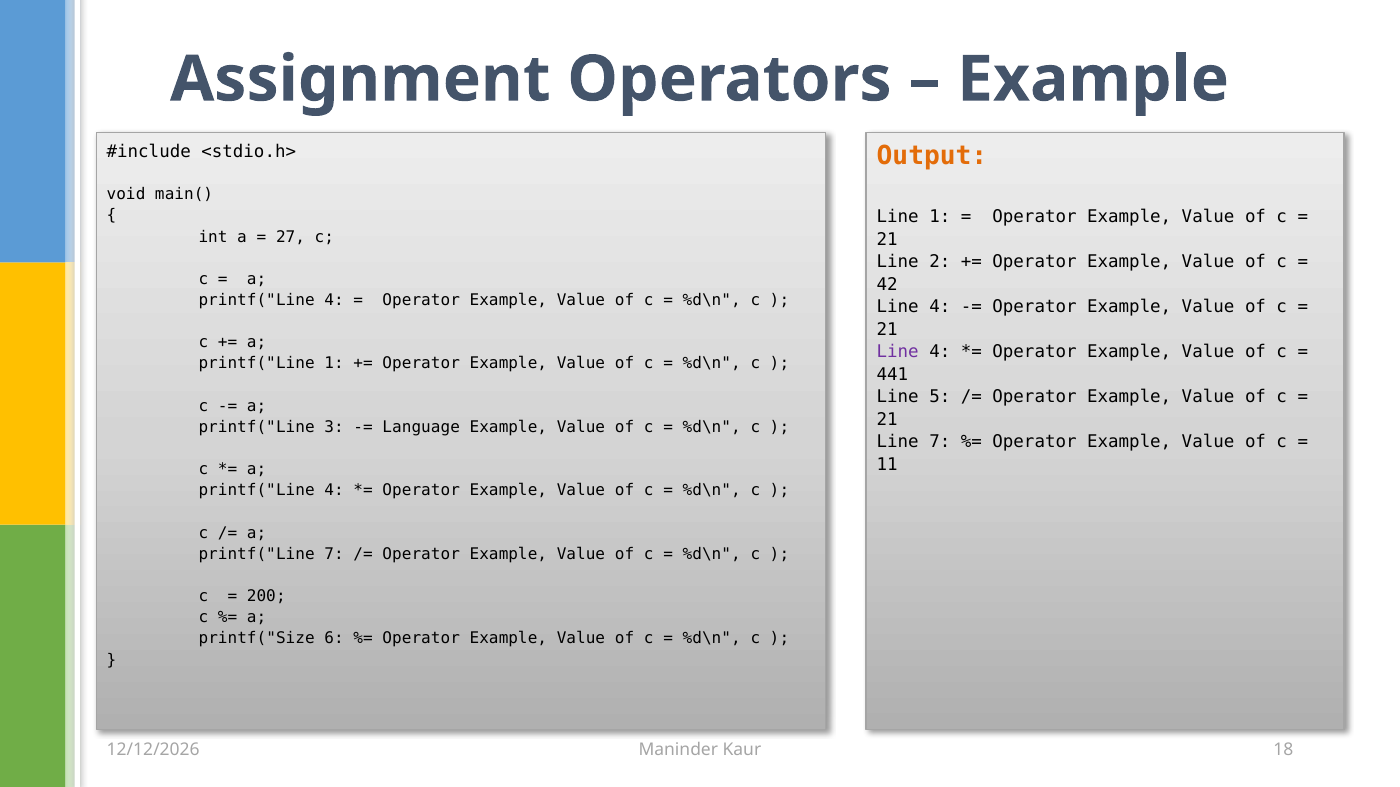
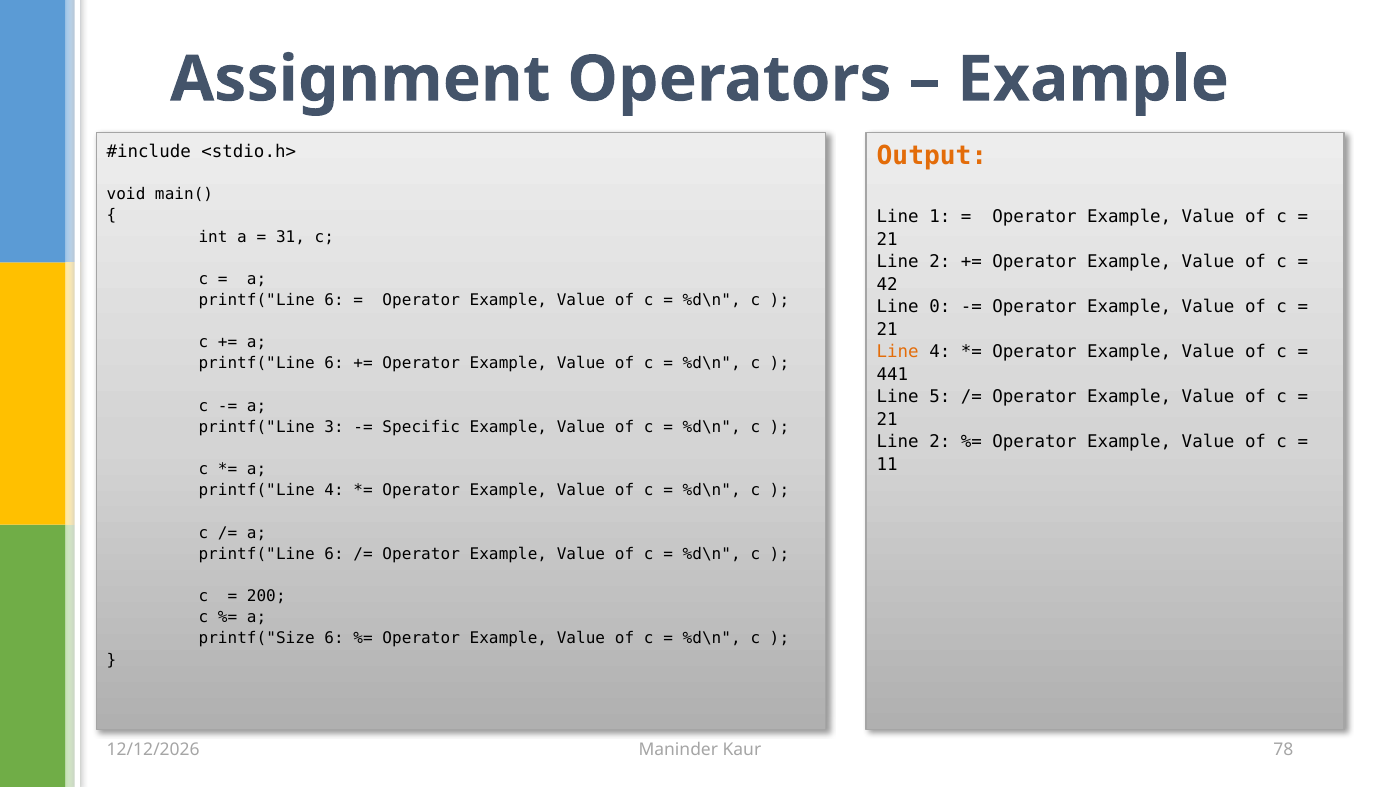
27: 27 -> 31
4 at (334, 300): 4 -> 6
4 at (940, 307): 4 -> 0
Line at (898, 352) colour: purple -> orange
1 at (334, 364): 1 -> 6
Language: Language -> Specific
7 at (940, 442): 7 -> 2
7 at (334, 554): 7 -> 6
18: 18 -> 78
